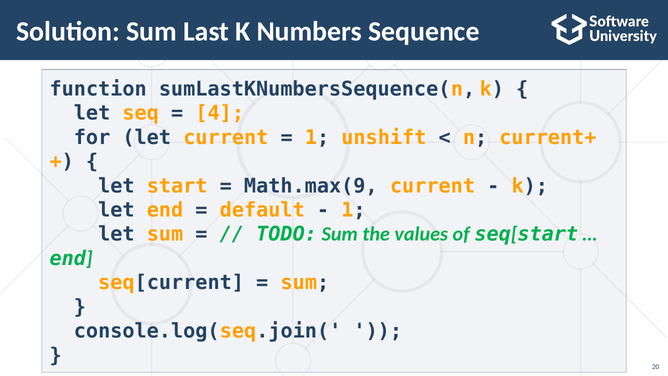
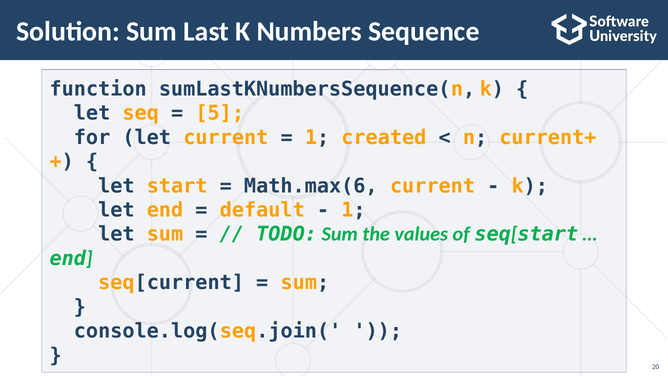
4: 4 -> 5
unshift: unshift -> created
Math.max(9: Math.max(9 -> Math.max(6
